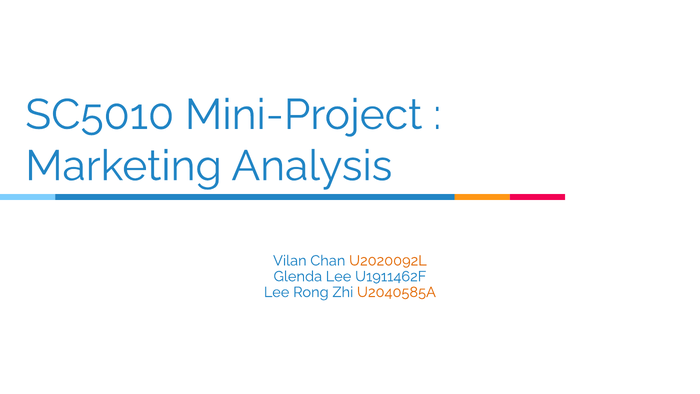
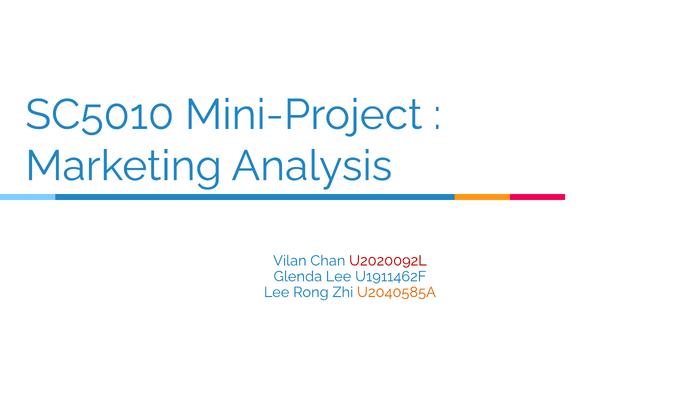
U2020092L colour: orange -> red
